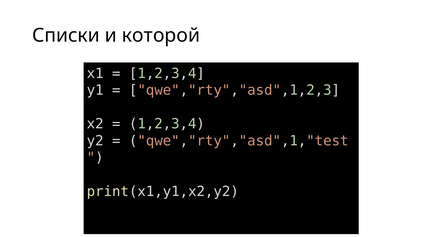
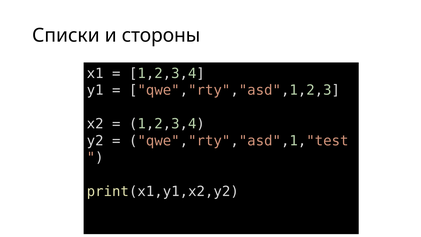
которой: которой -> стороны
